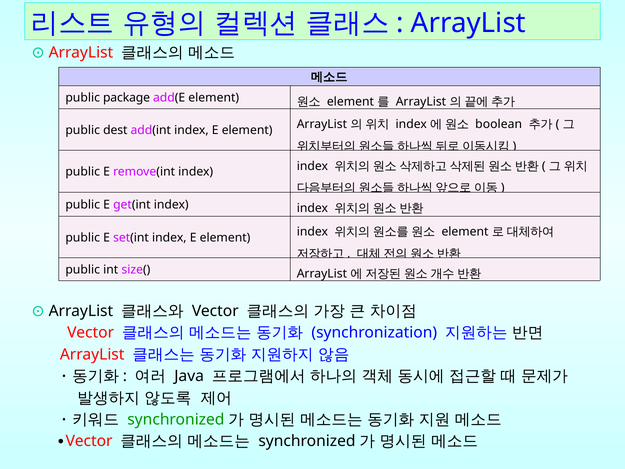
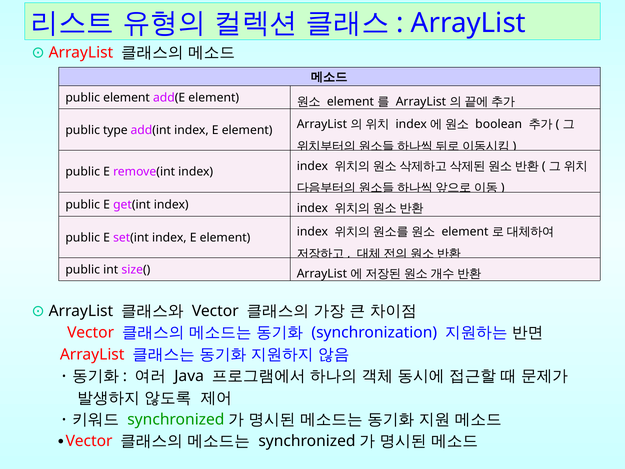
public package: package -> element
dest: dest -> type
